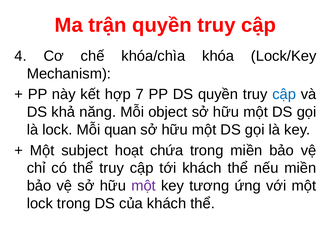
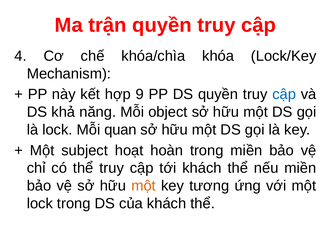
7: 7 -> 9
chứa: chứa -> hoàn
một at (144, 185) colour: purple -> orange
